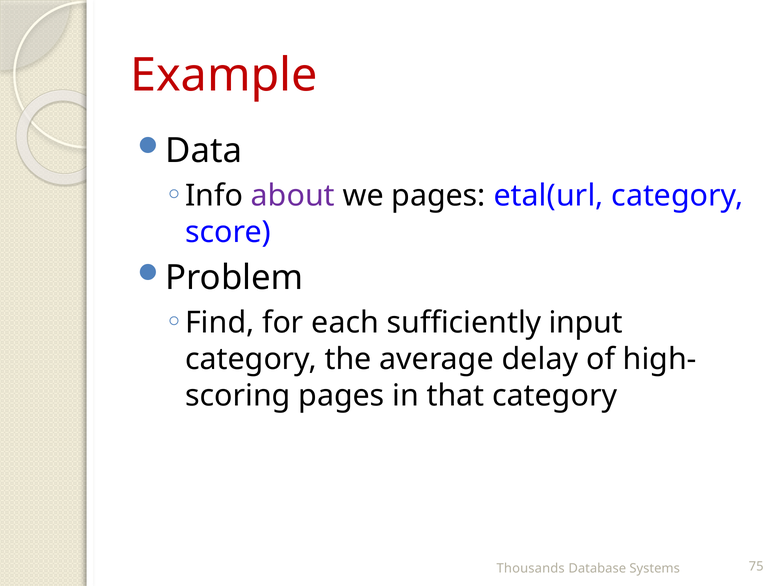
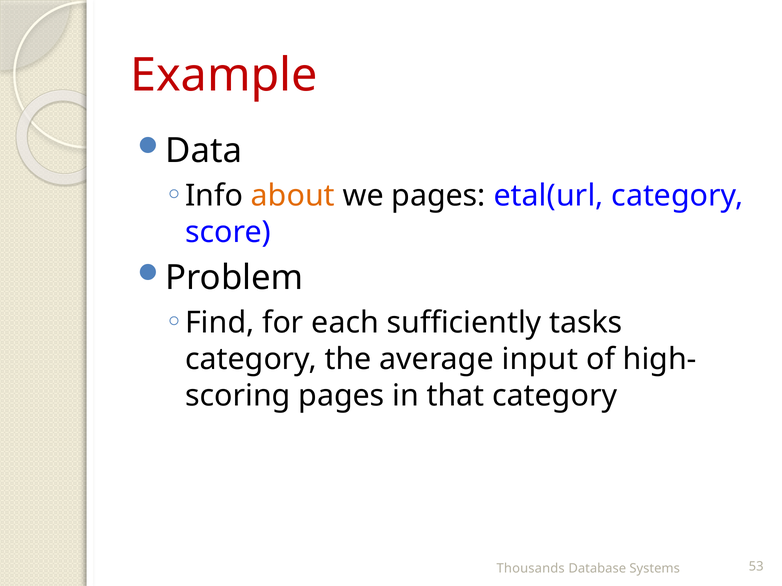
about colour: purple -> orange
input: input -> tasks
delay: delay -> input
75: 75 -> 53
